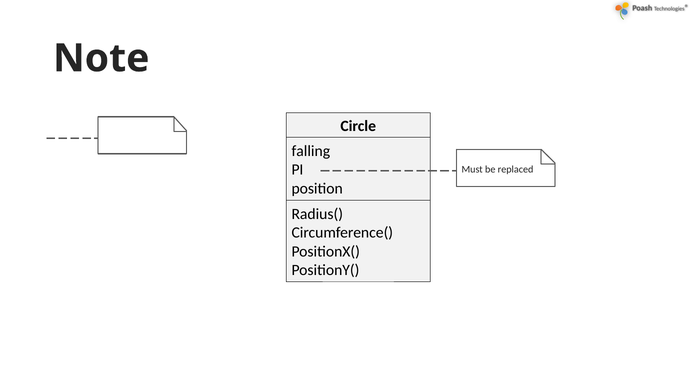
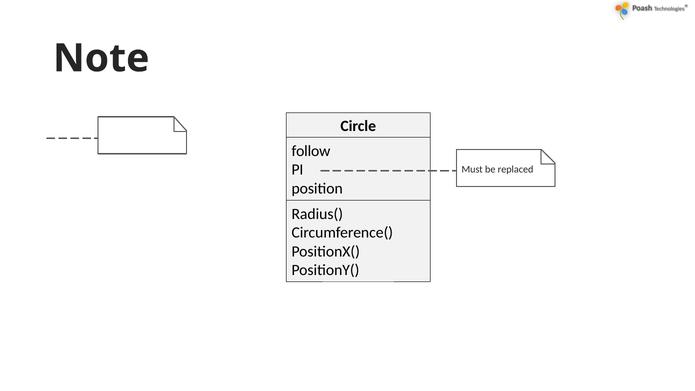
falling: falling -> follow
